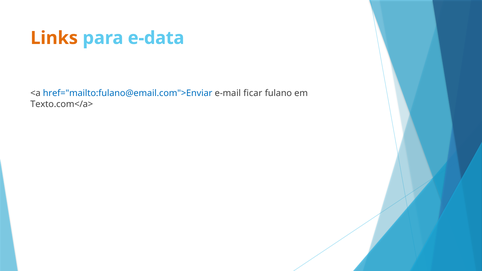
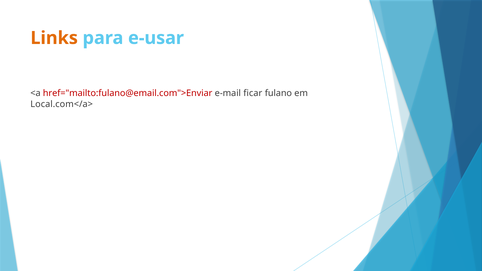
e-data: e-data -> e-usar
href="mailto:fulano@email.com">Enviar colour: blue -> red
Texto.com</a>: Texto.com</a> -> Local.com</a>
